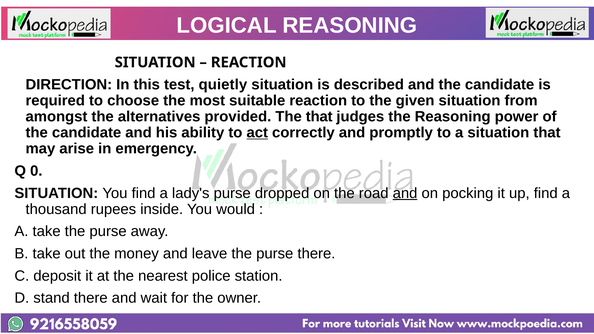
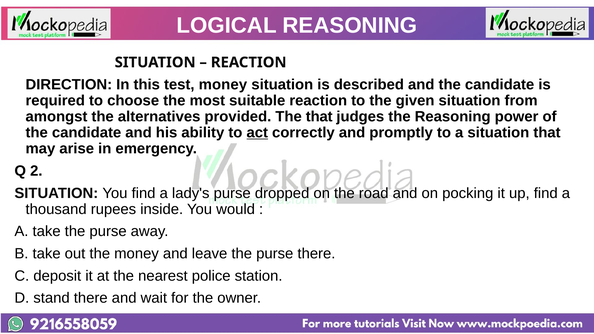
test quietly: quietly -> money
0: 0 -> 2
and at (405, 193) underline: present -> none
